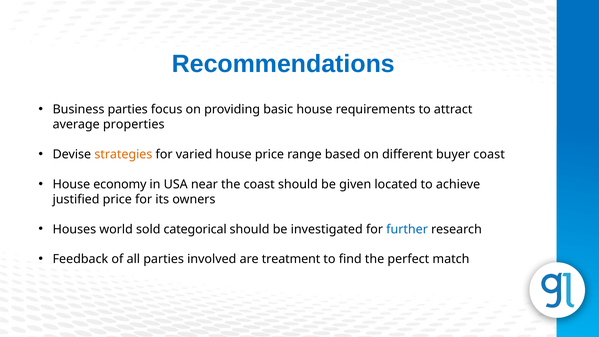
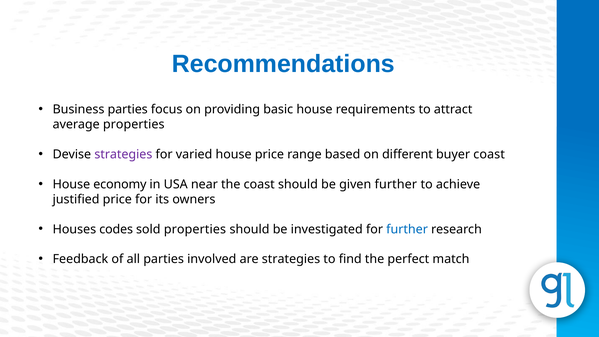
strategies at (123, 154) colour: orange -> purple
given located: located -> further
world: world -> codes
sold categorical: categorical -> properties
are treatment: treatment -> strategies
